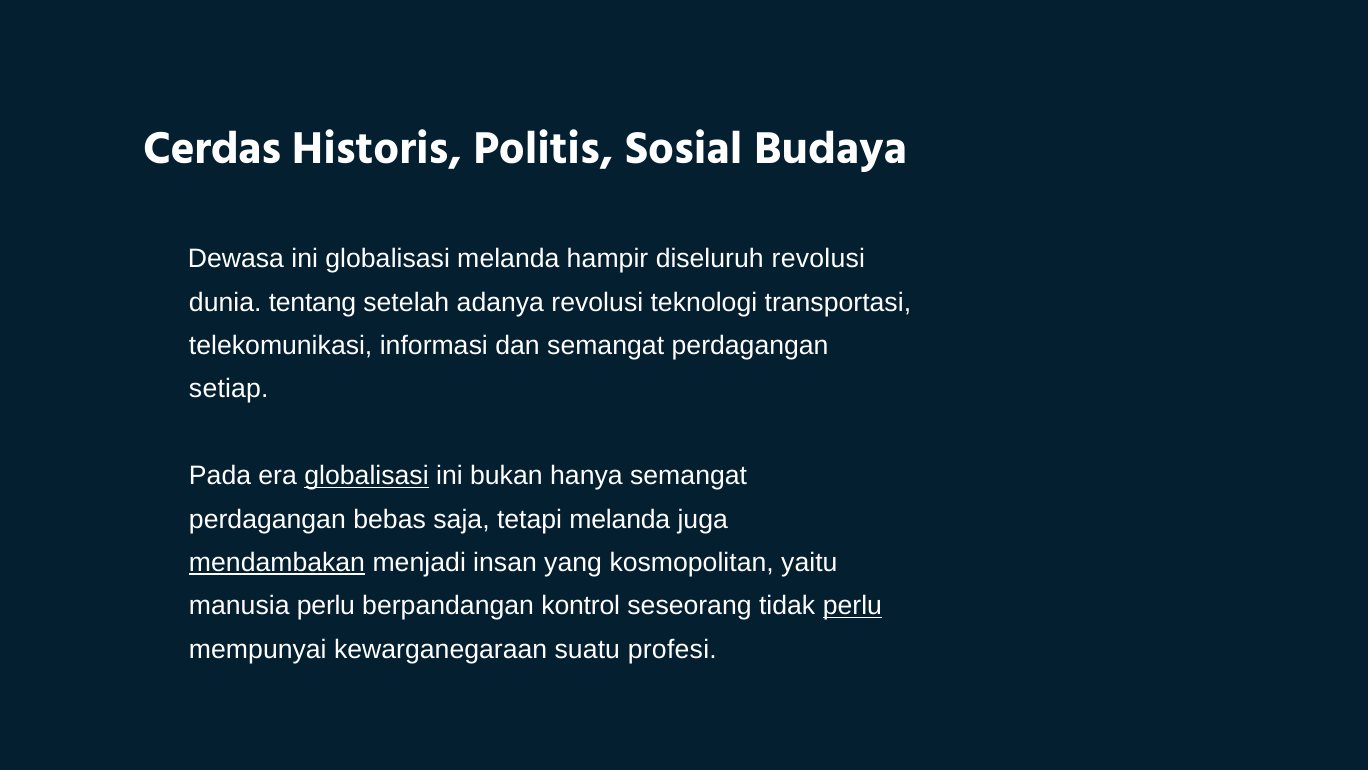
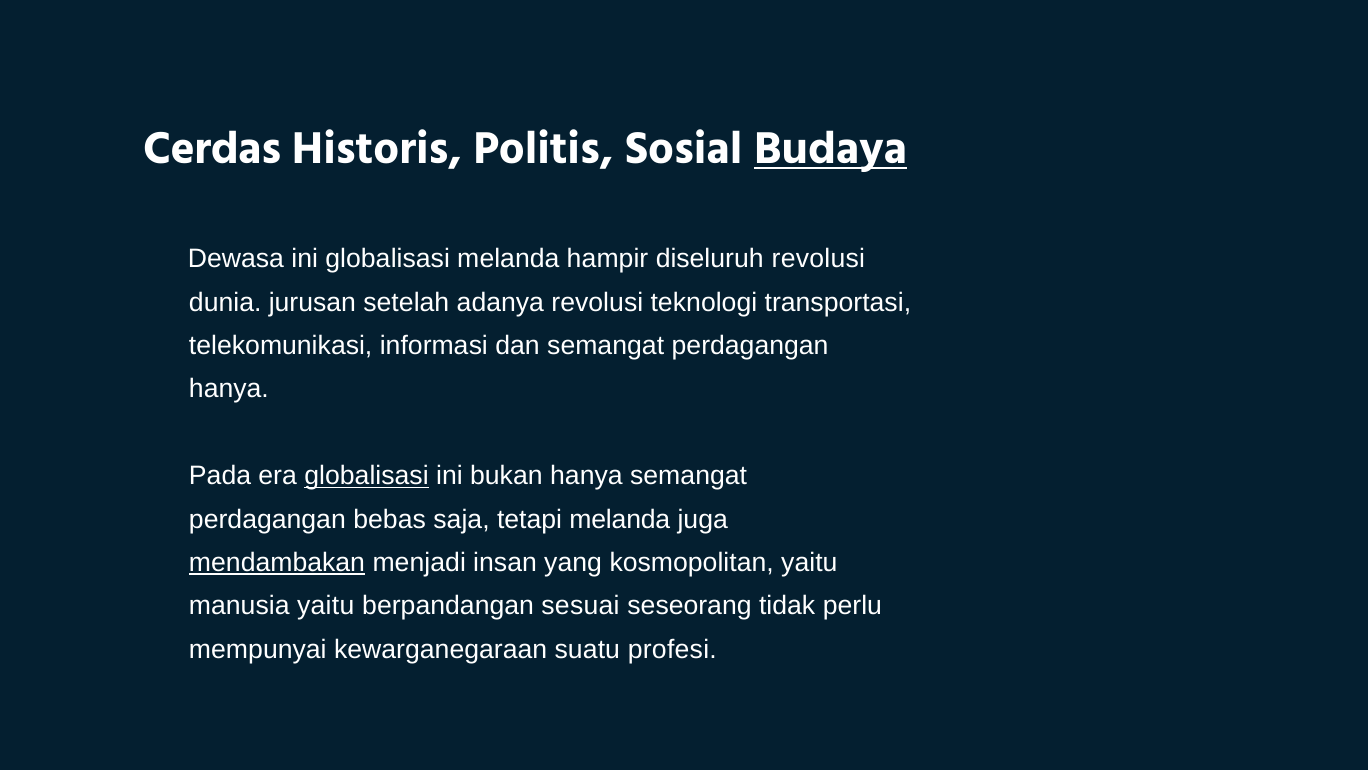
Budaya underline: none -> present
tentang: tentang -> jurusan
setiap at (229, 389): setiap -> hanya
manusia perlu: perlu -> yaitu
kontrol: kontrol -> sesuai
perlu at (852, 606) underline: present -> none
